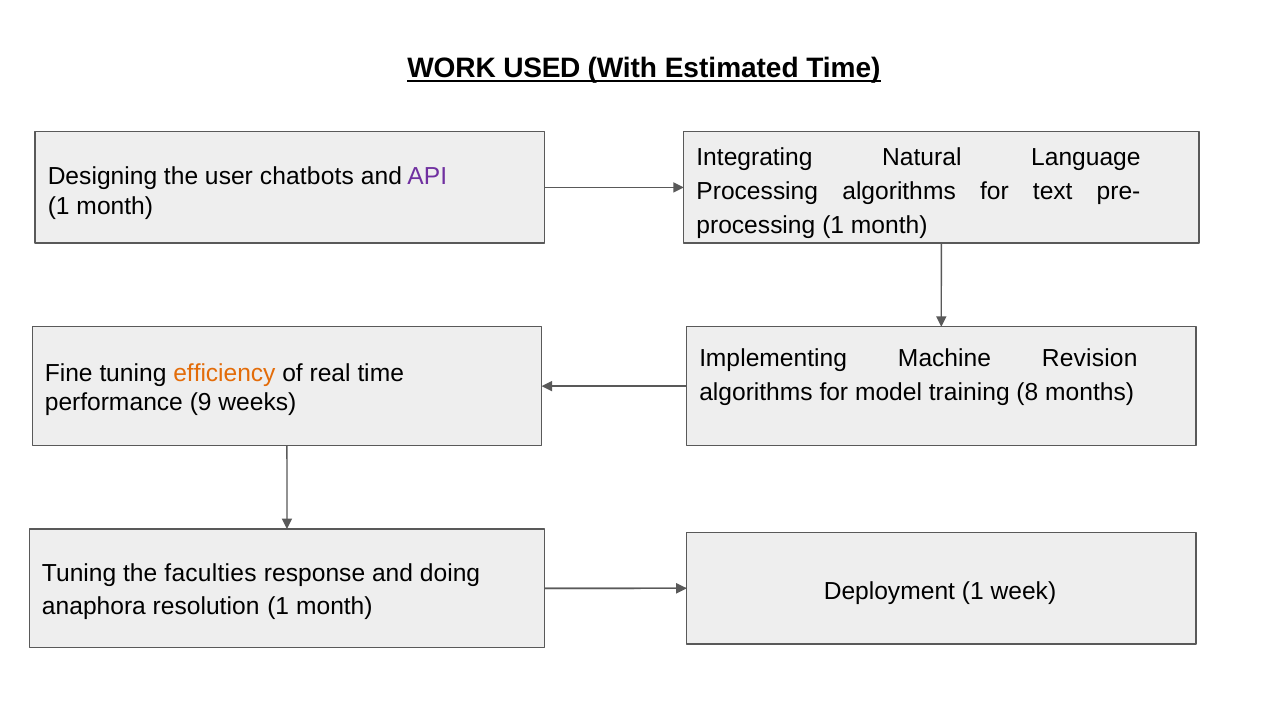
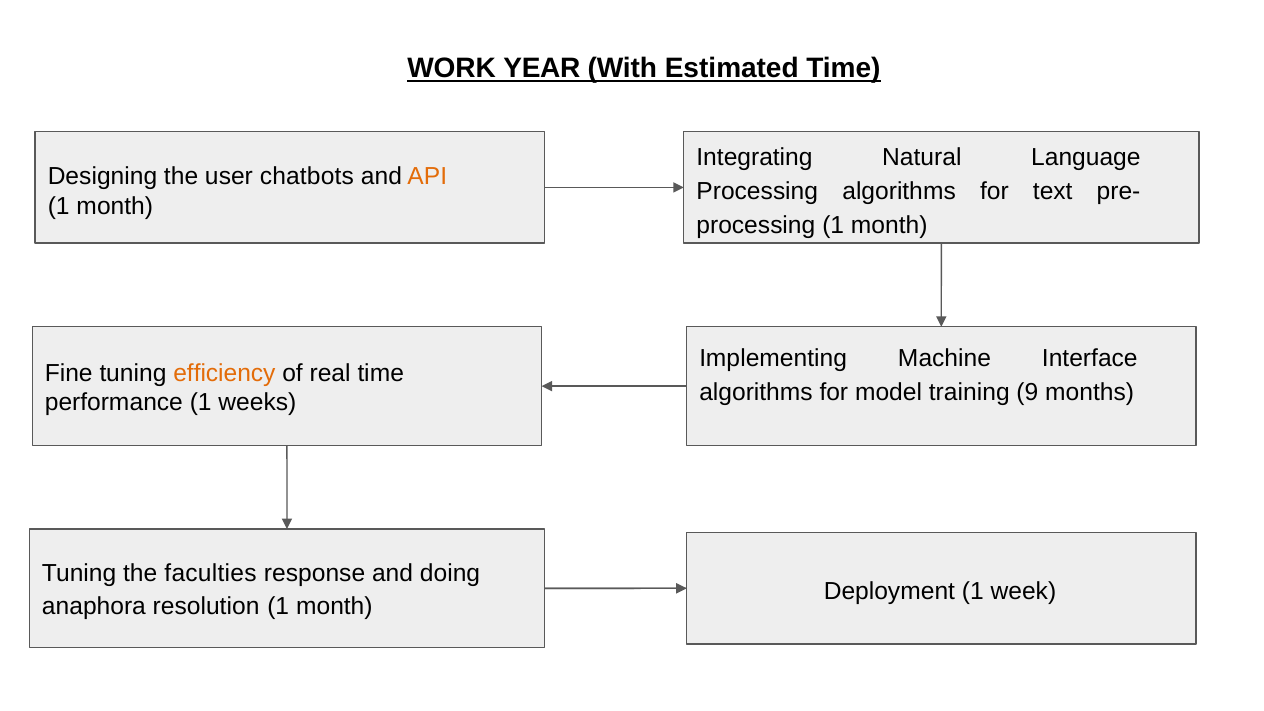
USED: USED -> YEAR
API colour: purple -> orange
Revision: Revision -> Interface
8: 8 -> 9
performance 9: 9 -> 1
